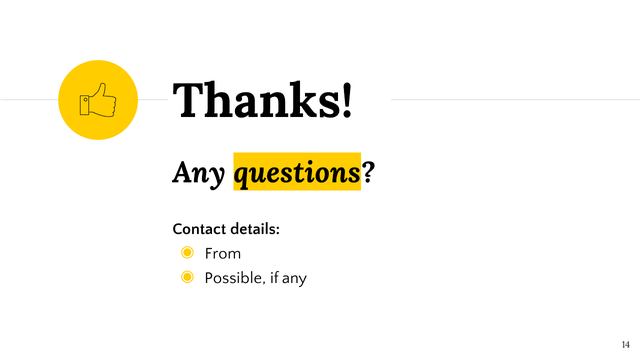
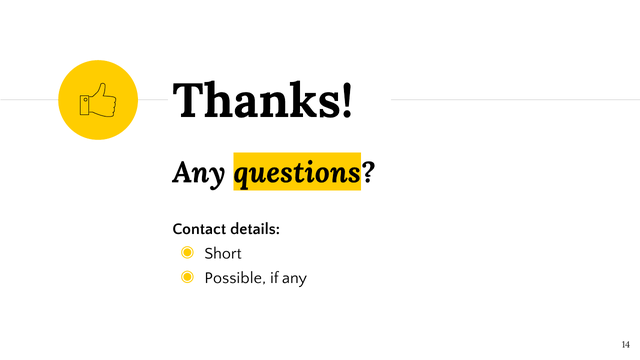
From: From -> Short
